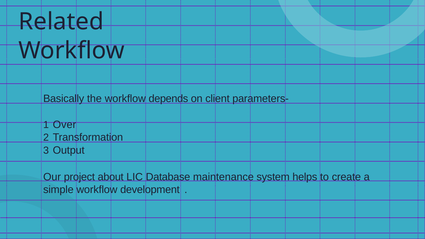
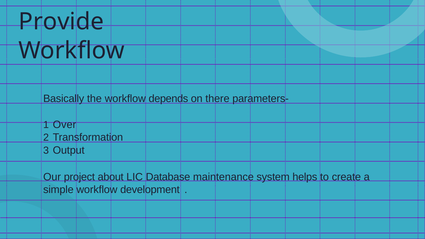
Related: Related -> Provide
client: client -> there
